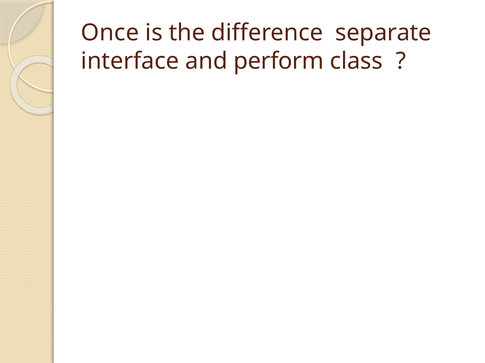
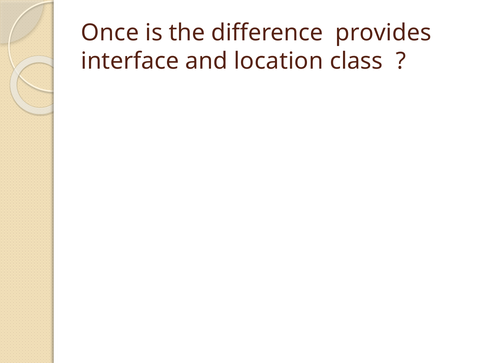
separate: separate -> provides
perform: perform -> location
